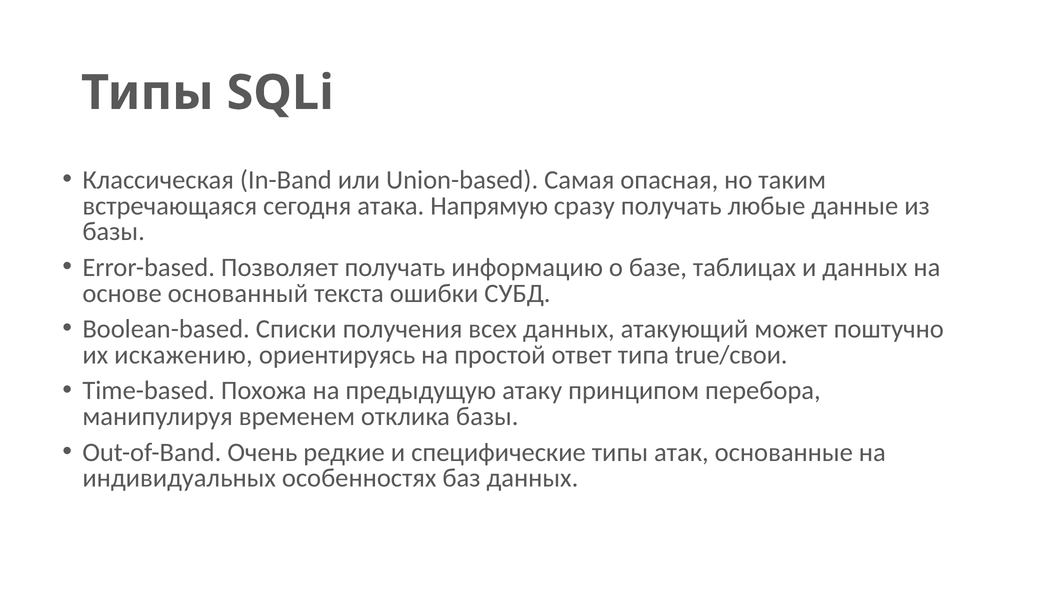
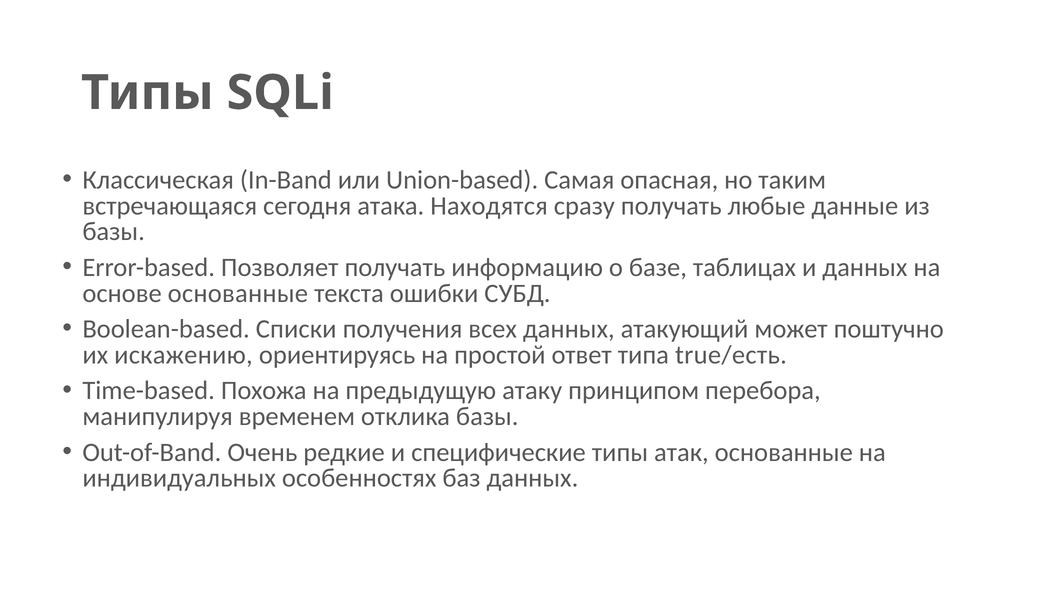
Напрямую: Напрямую -> Находятся
основе основанный: основанный -> основанные
true/свои: true/свои -> true/есть
